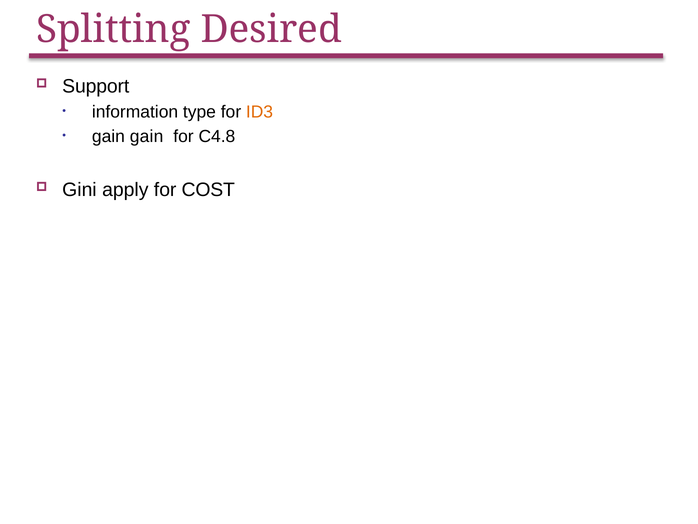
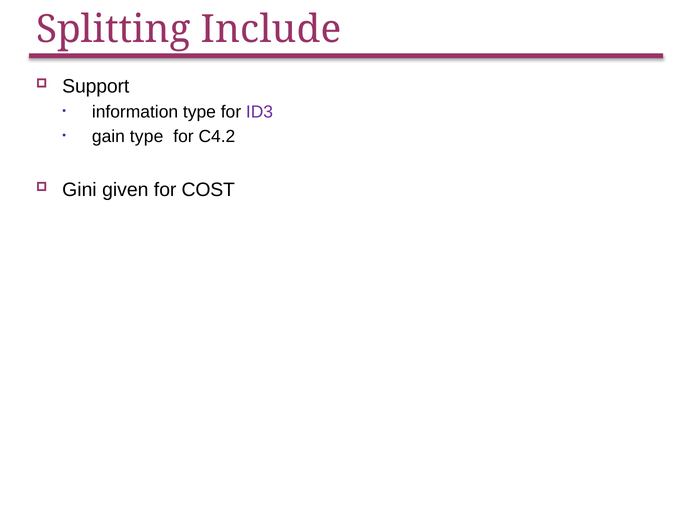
Desired: Desired -> Include
ID3 colour: orange -> purple
gain gain: gain -> type
C4.8: C4.8 -> C4.2
apply: apply -> given
